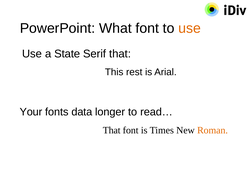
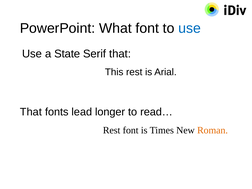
use at (190, 28) colour: orange -> blue
Your at (31, 112): Your -> That
data: data -> lead
That at (112, 130): That -> Rest
